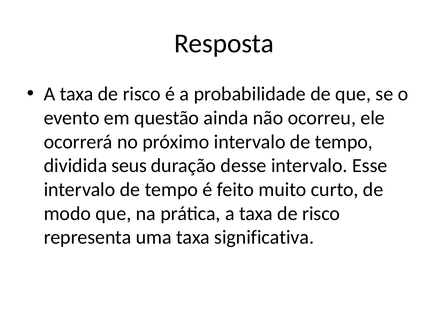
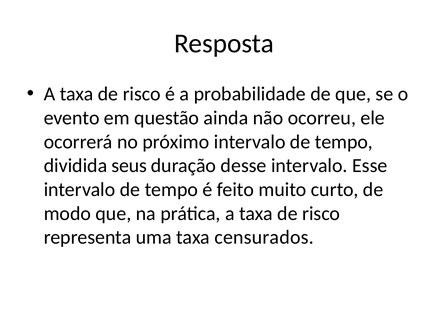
significativa: significativa -> censurados
